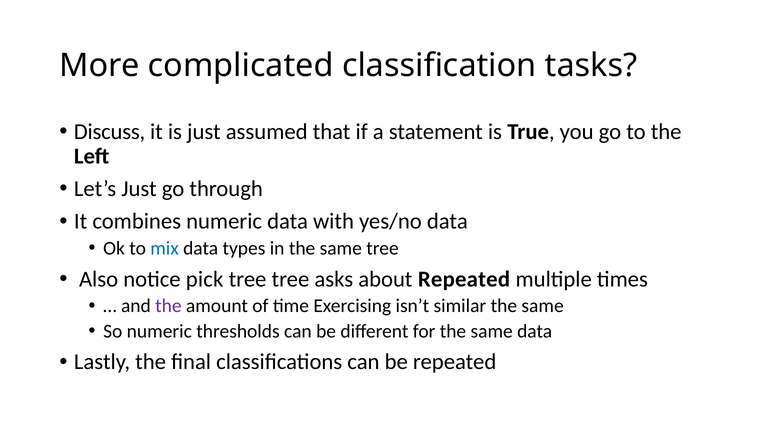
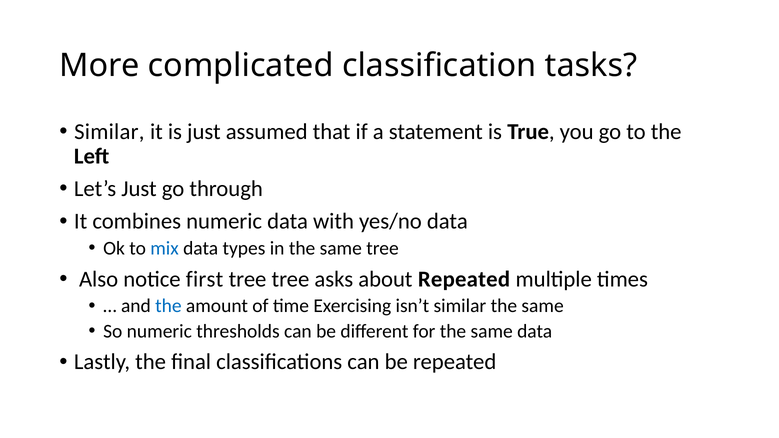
Discuss at (110, 132): Discuss -> Similar
pick: pick -> first
the at (168, 306) colour: purple -> blue
